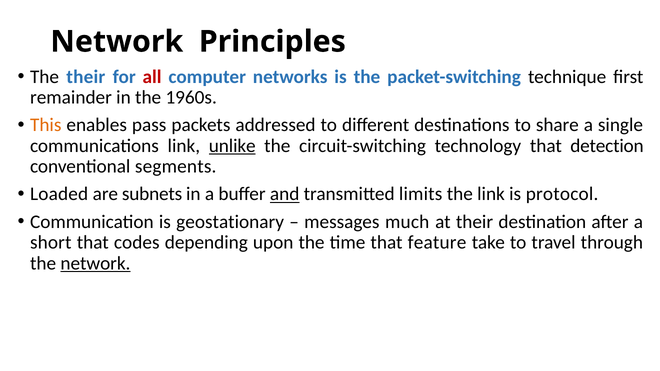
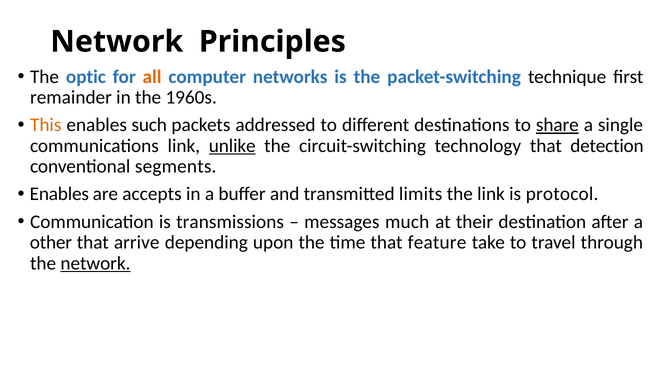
The their: their -> optic
all colour: red -> orange
pass: pass -> such
share underline: none -> present
Loaded at (59, 194): Loaded -> Enables
subnets: subnets -> accepts
and underline: present -> none
geostationary: geostationary -> transmissions
short: short -> other
codes: codes -> arrive
